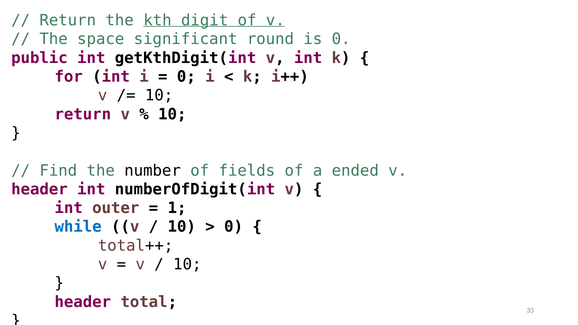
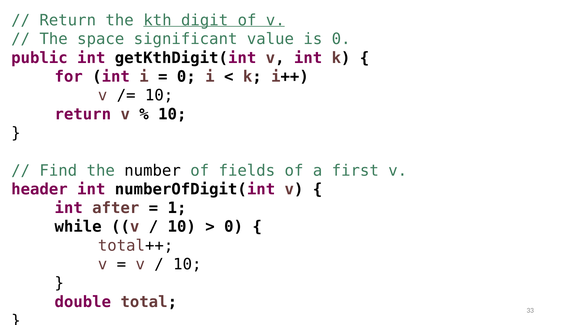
round: round -> value
ended: ended -> first
outer: outer -> after
while colour: blue -> black
header at (83, 302): header -> double
